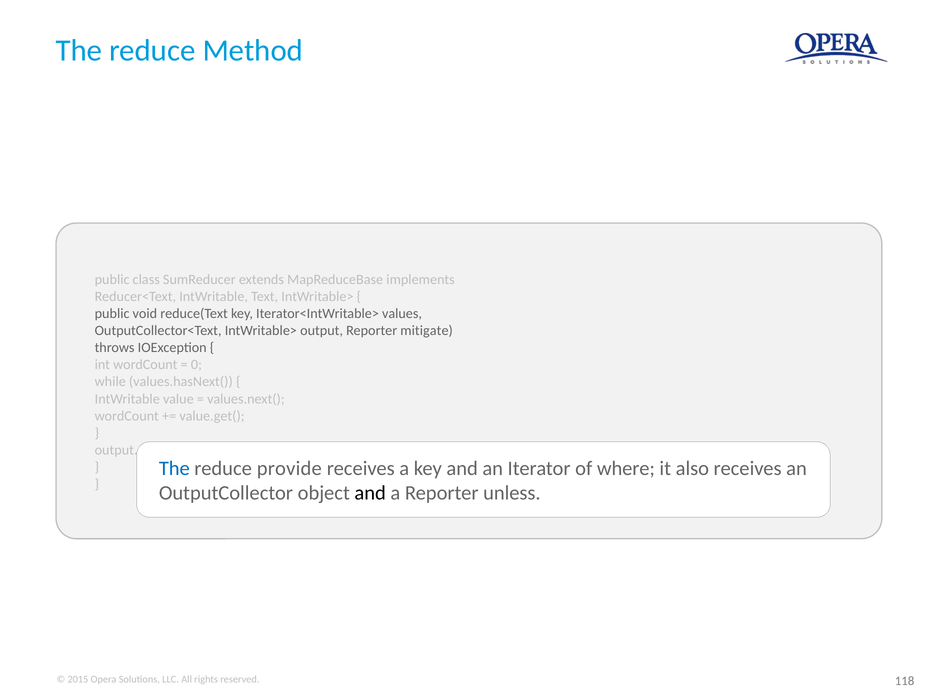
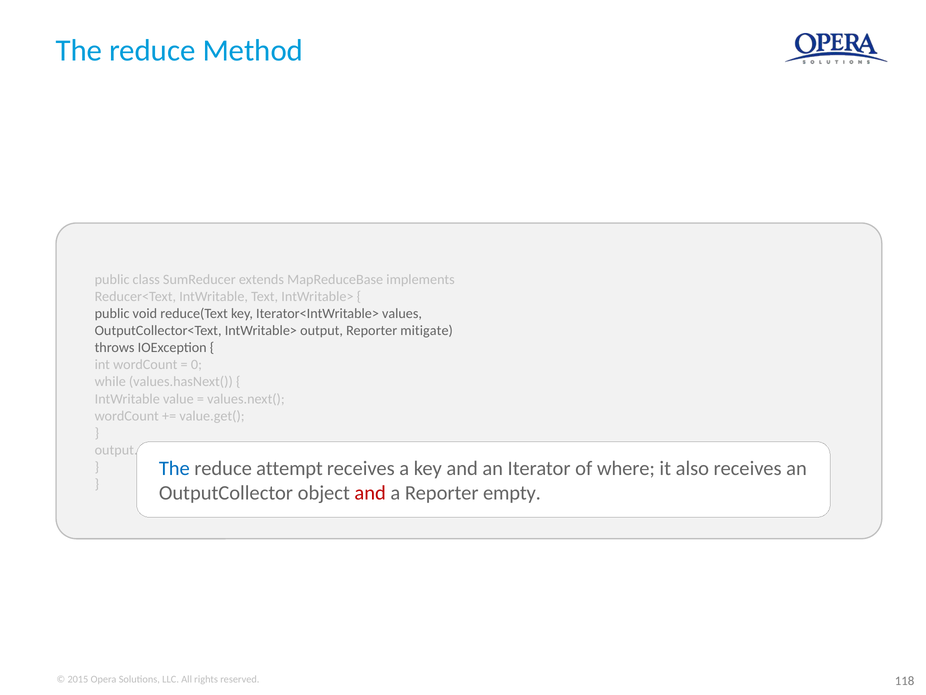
provide: provide -> attempt
and at (370, 493) colour: black -> red
unless: unless -> empty
